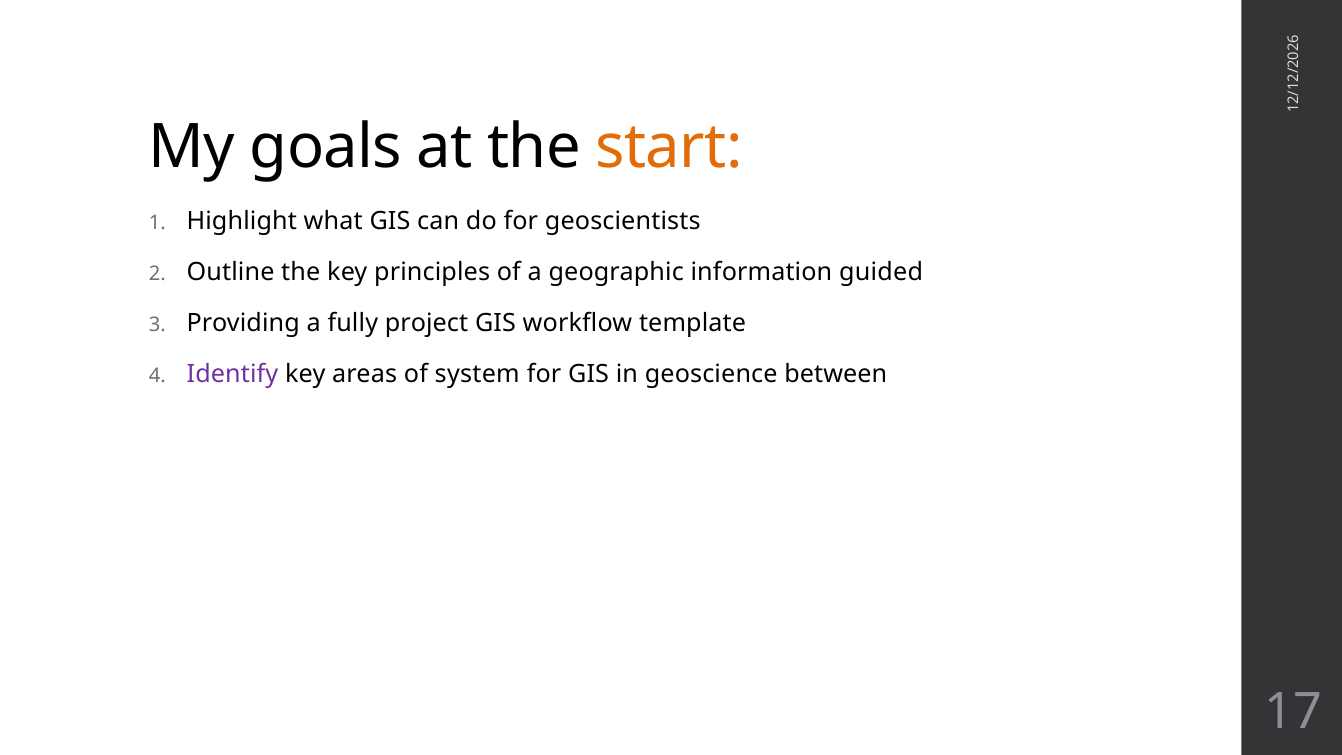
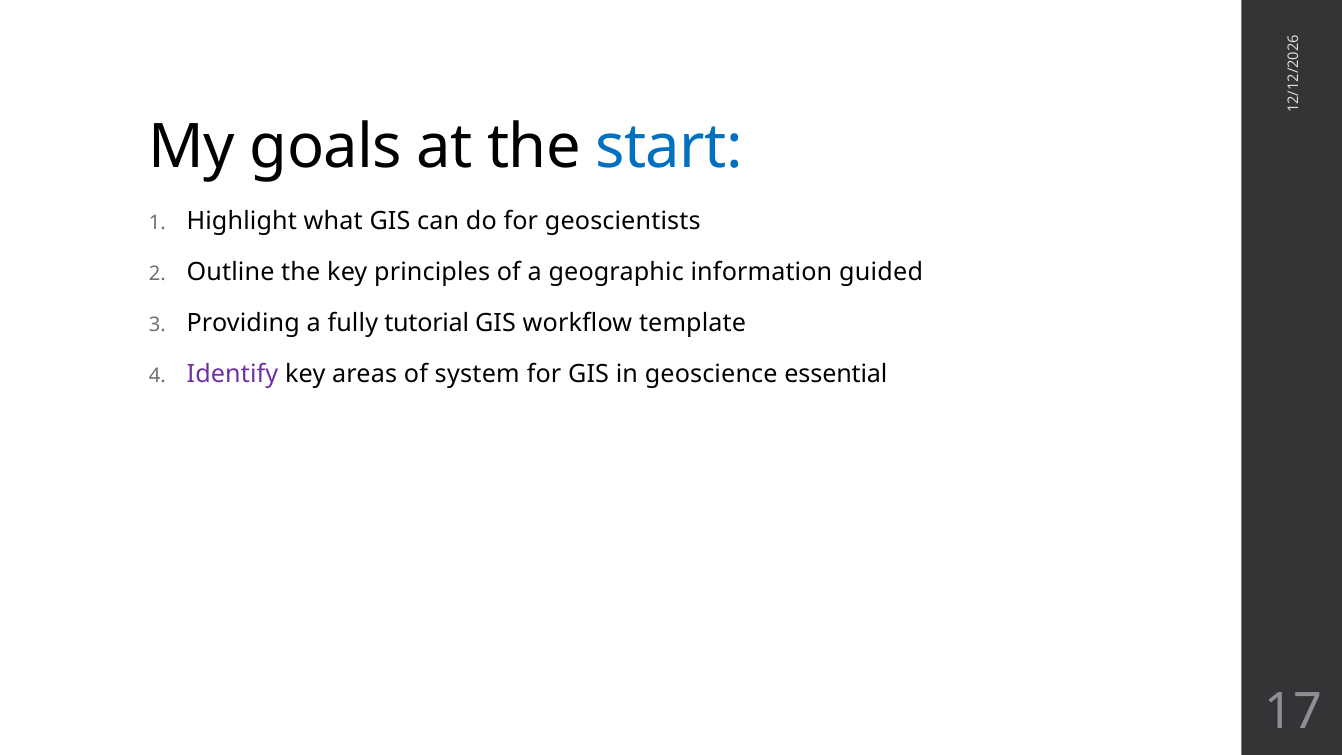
start colour: orange -> blue
project: project -> tutorial
between: between -> essential
